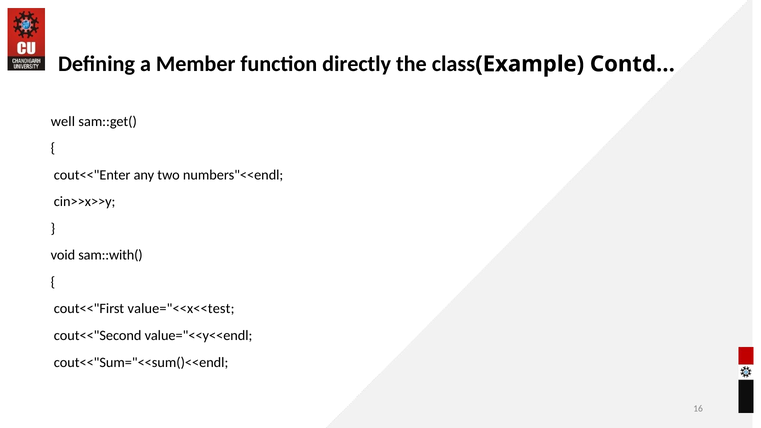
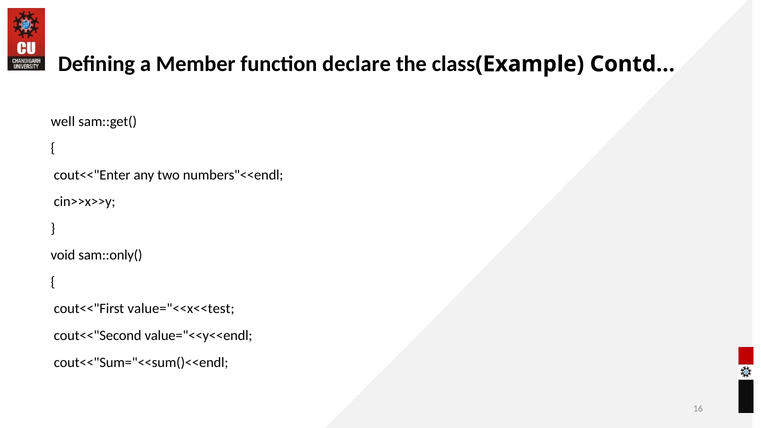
directly: directly -> declare
sam::with(: sam::with( -> sam::only(
